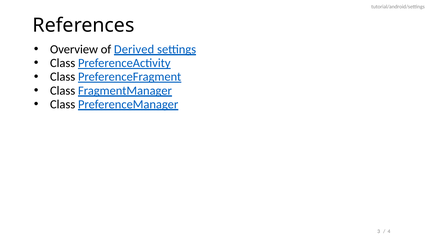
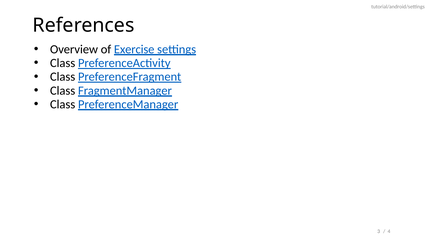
Derived: Derived -> Exercise
